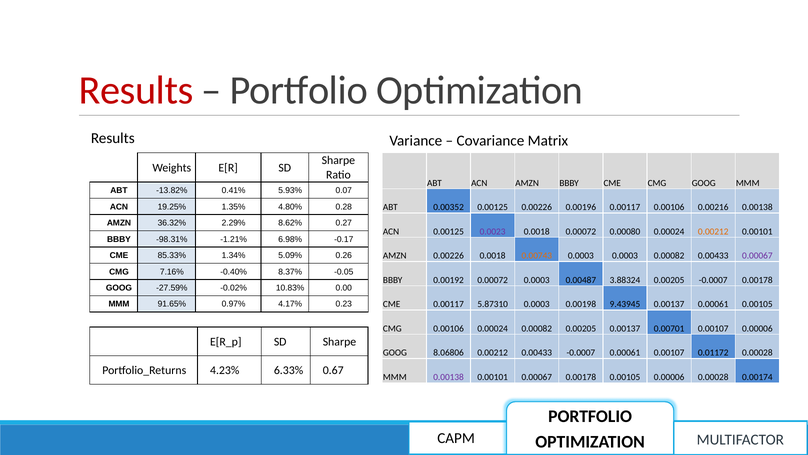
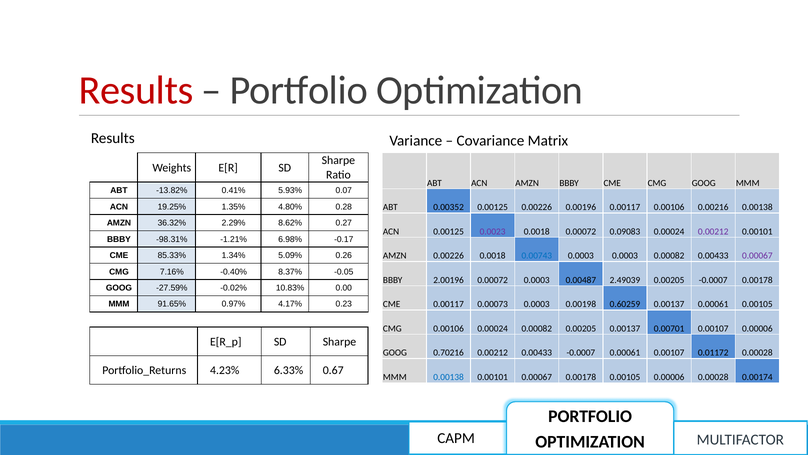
0.00080: 0.00080 -> 0.09083
0.00212 at (713, 231) colour: orange -> purple
0.00743 colour: orange -> blue
0.00192: 0.00192 -> 2.00196
3.88324: 3.88324 -> 2.49039
5.87310: 5.87310 -> 0.00073
9.43945: 9.43945 -> 0.60259
8.06806: 8.06806 -> 0.70216
0.00138 at (449, 377) colour: purple -> blue
